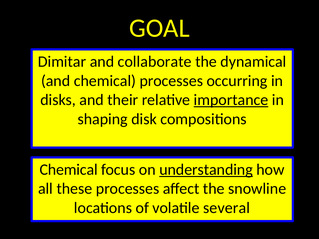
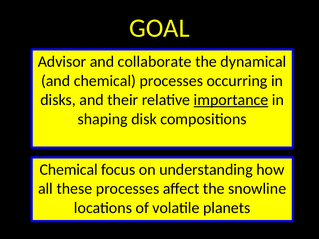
Dimitar: Dimitar -> Advisor
understanding underline: present -> none
several: several -> planets
